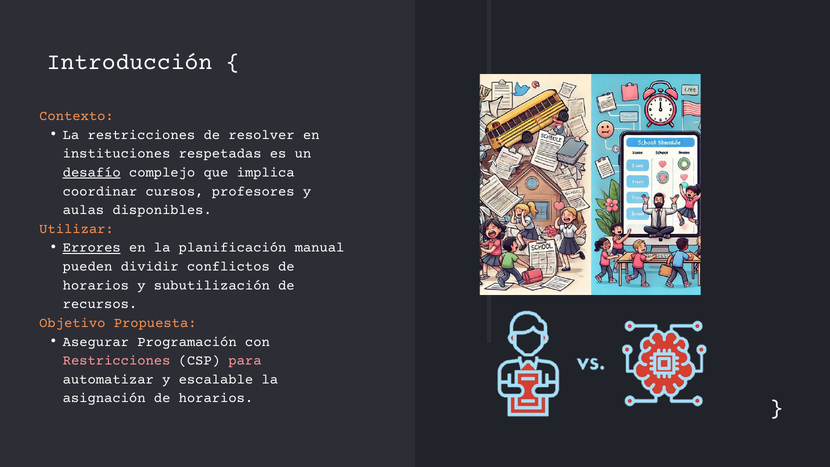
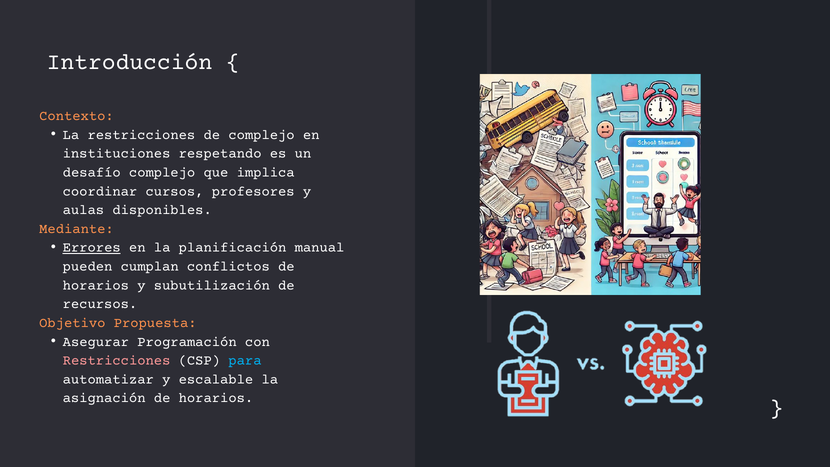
de resolver: resolver -> complejo
respetadas: respetadas -> respetando
desafío underline: present -> none
Utilizar: Utilizar -> Mediante
dividir: dividir -> cumplan
para colour: pink -> light blue
